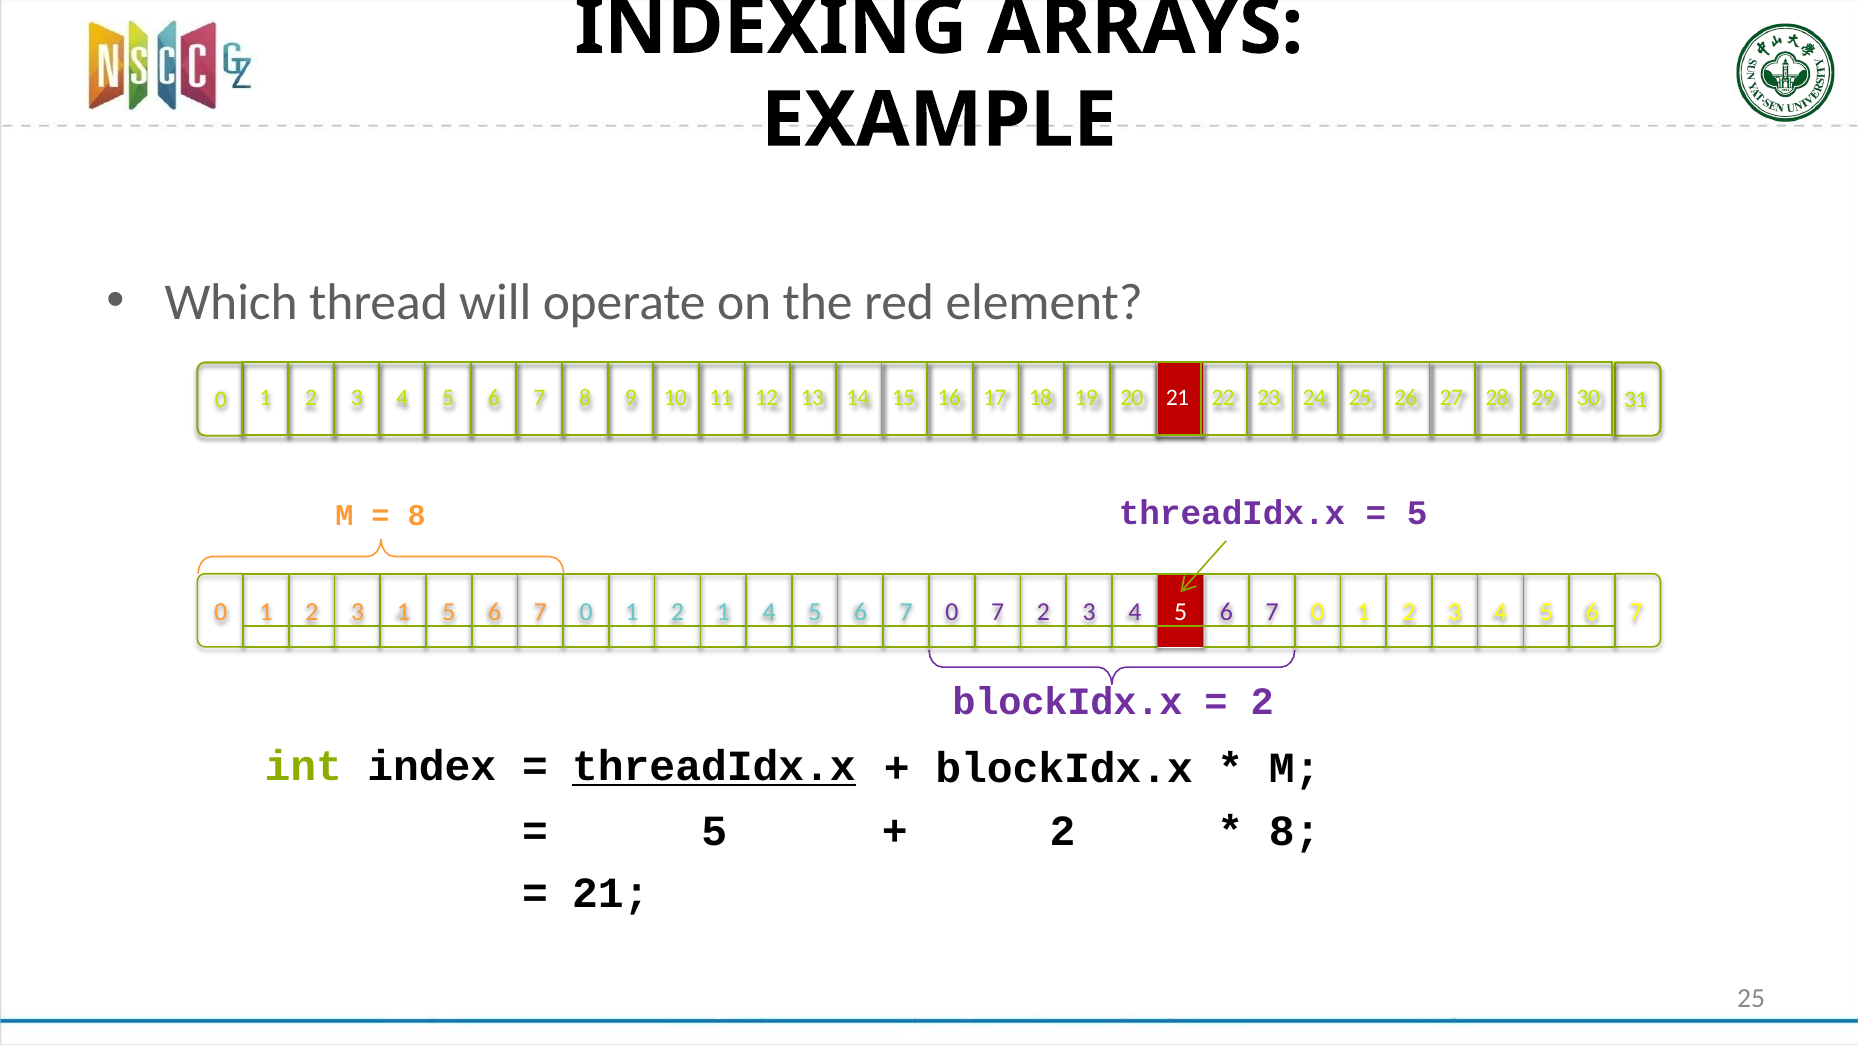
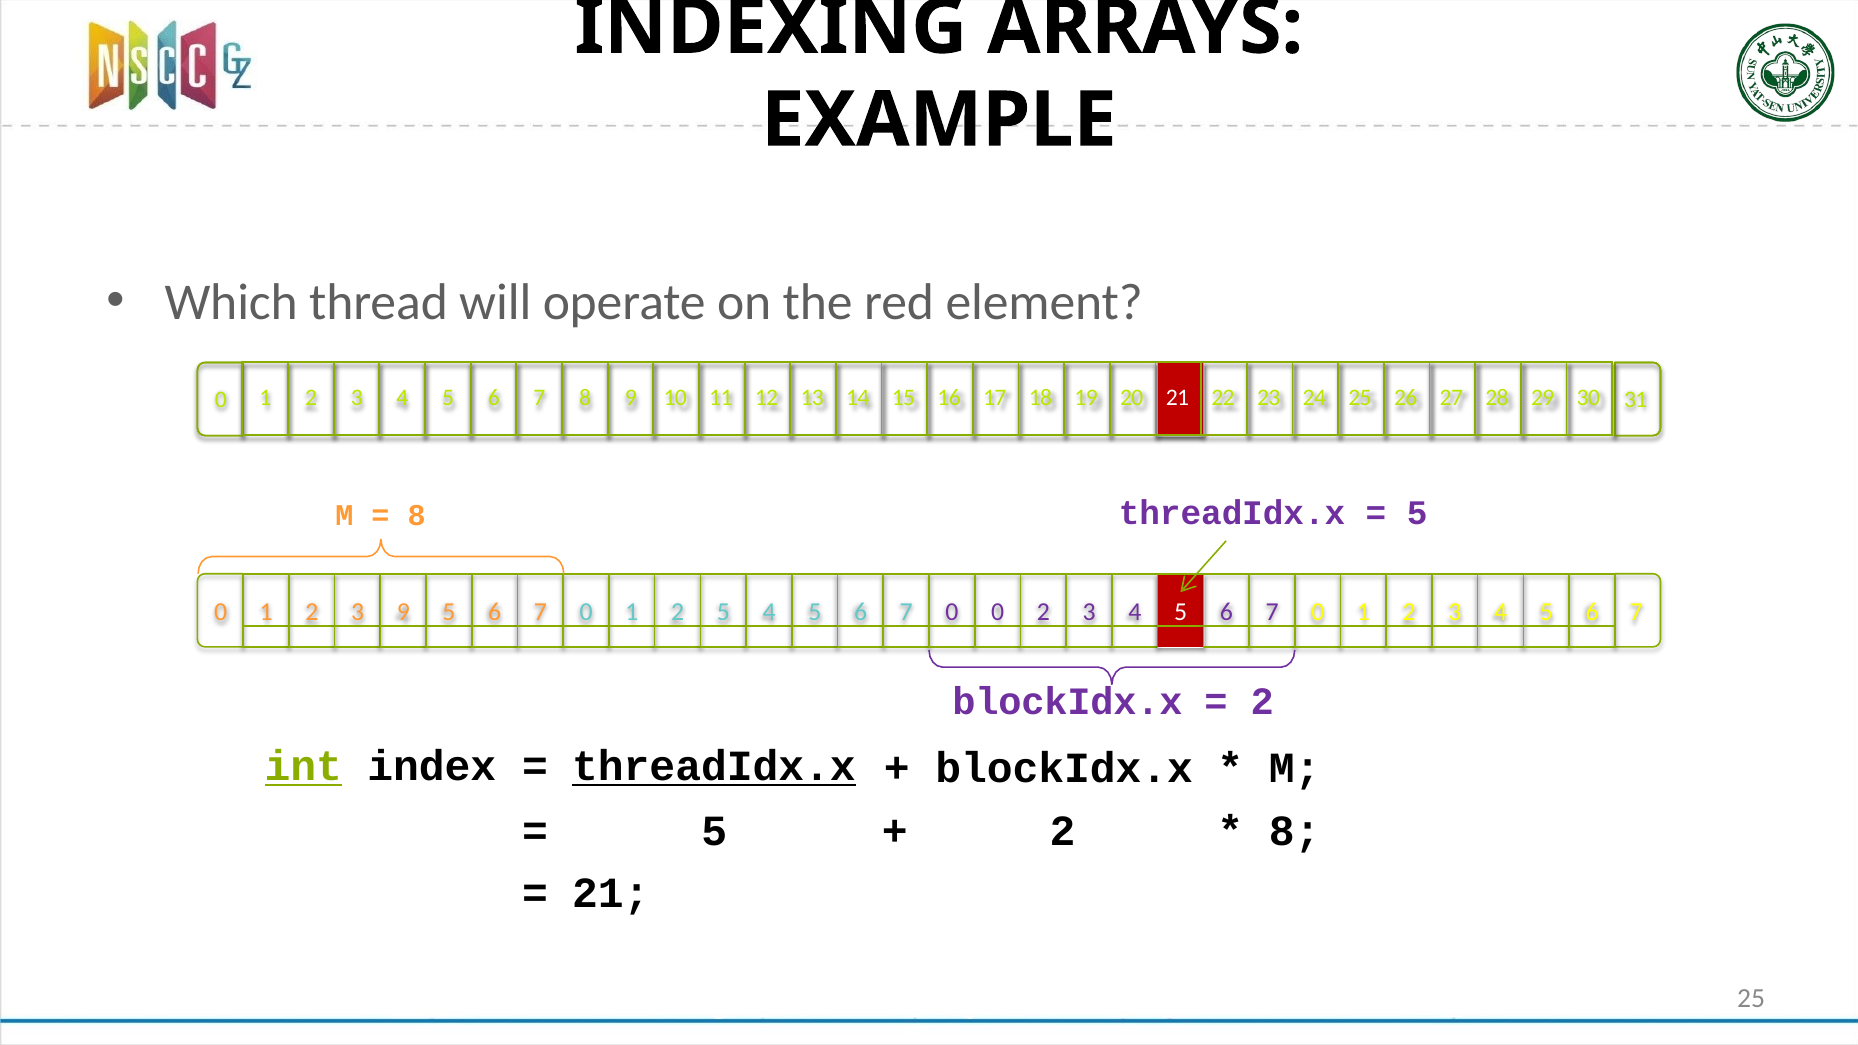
3 1: 1 -> 9
2 1: 1 -> 5
0 7: 7 -> 0
int underline: none -> present
